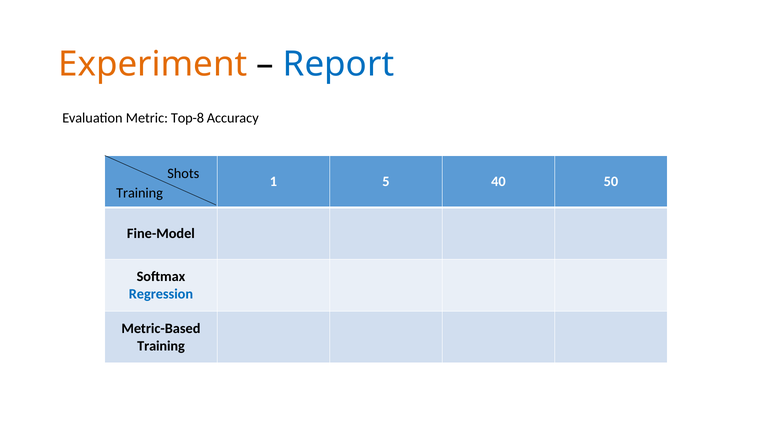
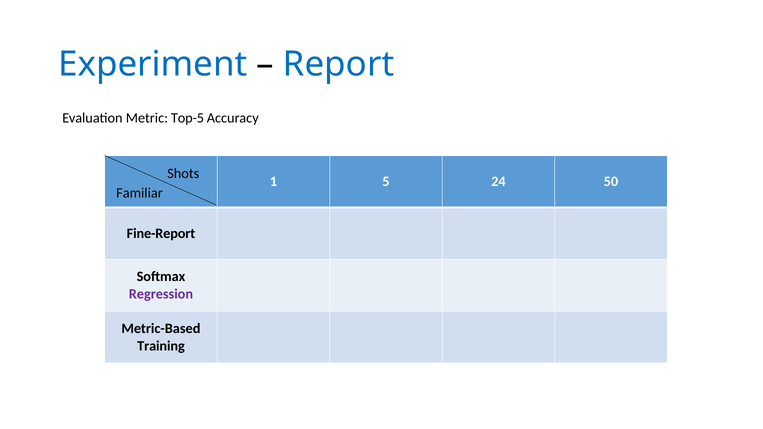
Experiment colour: orange -> blue
Top-8: Top-8 -> Top-5
40: 40 -> 24
Training at (140, 193): Training -> Familiar
Fine-Model: Fine-Model -> Fine-Report
Regression colour: blue -> purple
